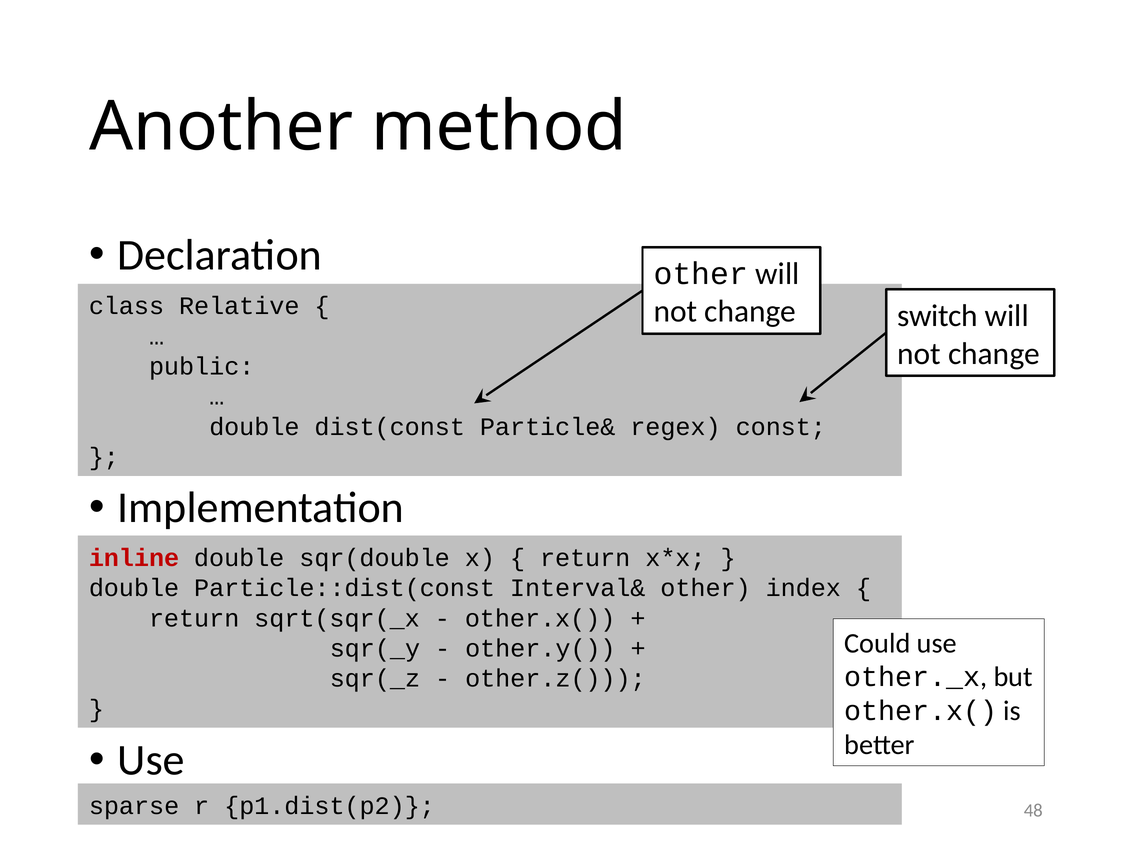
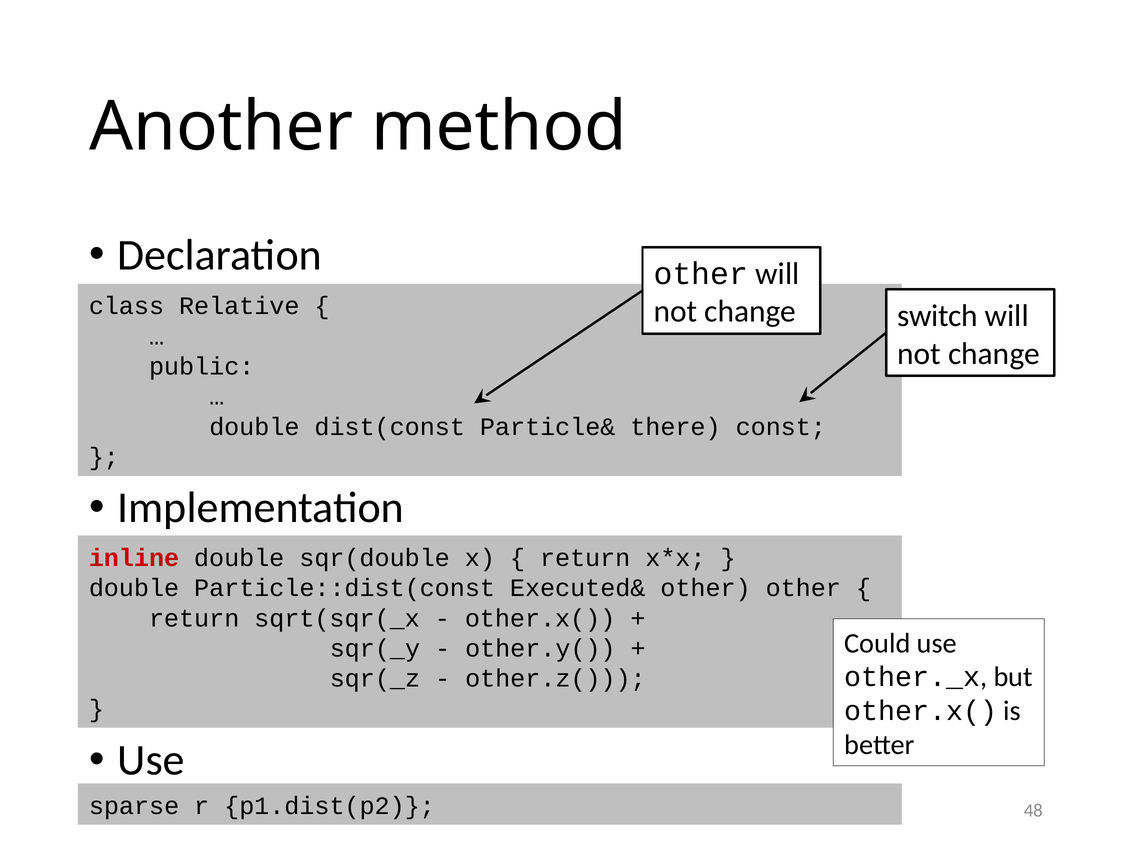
regex: regex -> there
Interval&: Interval& -> Executed&
other index: index -> other
